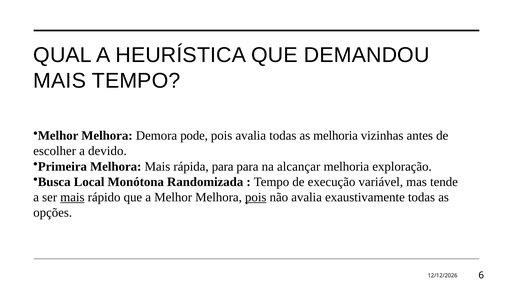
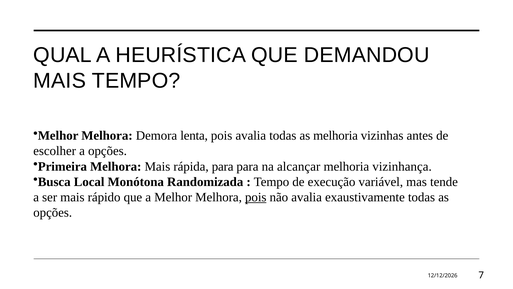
pode: pode -> lenta
a devido: devido -> opções
exploração: exploração -> vizinhança
mais at (72, 197) underline: present -> none
6: 6 -> 7
